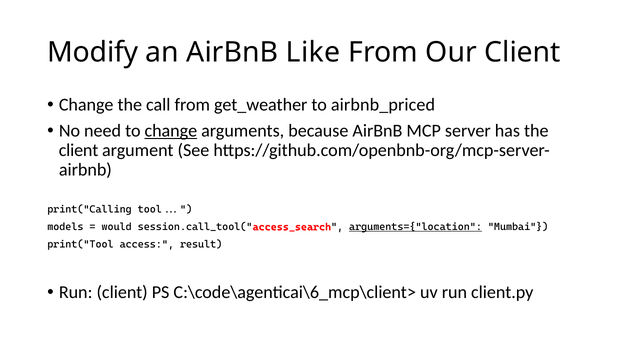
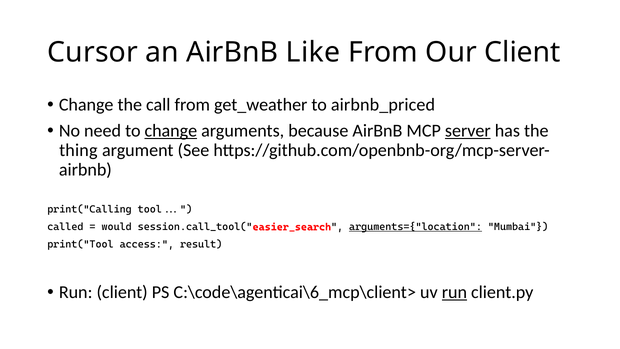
Modify: Modify -> Cursor
server underline: none -> present
client at (79, 150): client -> thing
models: models -> called
access_search: access_search -> easier_search
run at (454, 292) underline: none -> present
